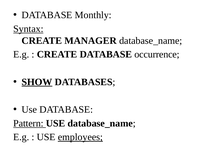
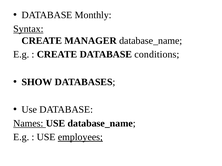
occurrence: occurrence -> conditions
SHOW underline: present -> none
Pattern: Pattern -> Names
